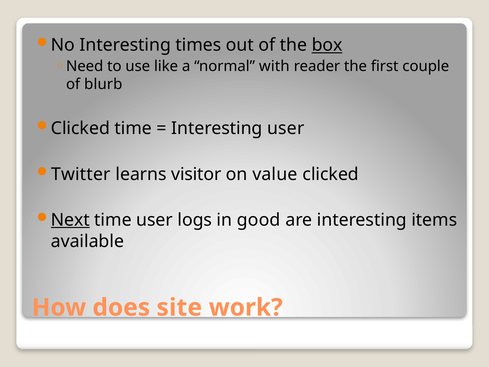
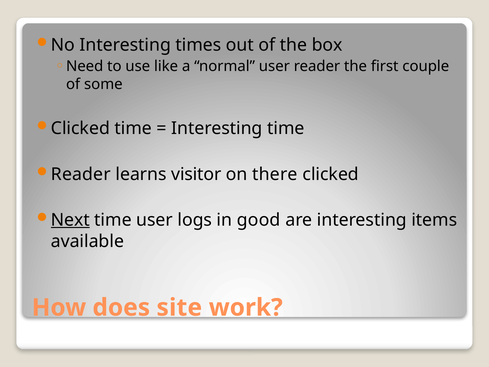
box underline: present -> none
normal with: with -> user
blurb: blurb -> some
Interesting user: user -> time
Twitter at (81, 174): Twitter -> Reader
value: value -> there
